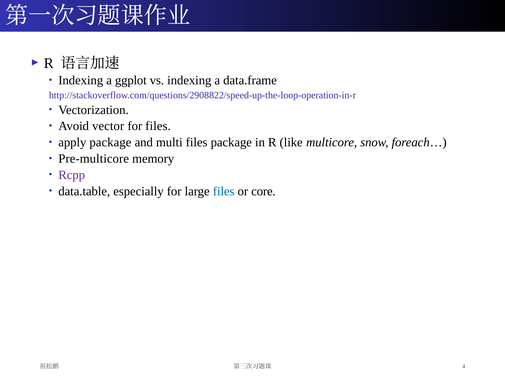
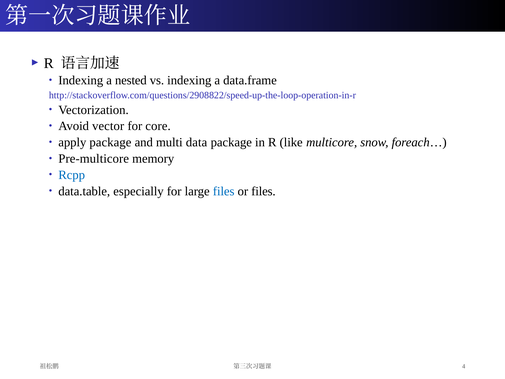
ggplot: ggplot -> nested
for files: files -> core
multi files: files -> data
Rcpp colour: purple -> blue
or core: core -> files
